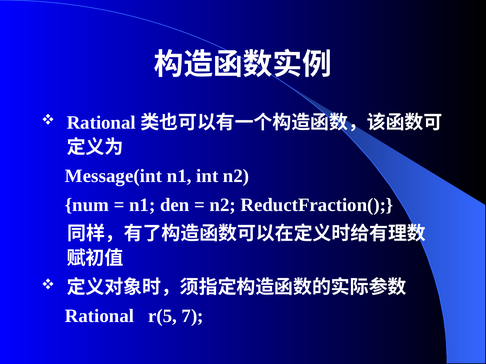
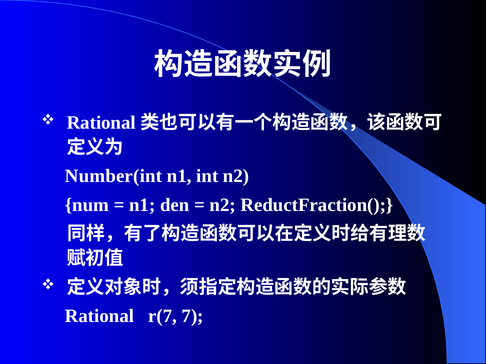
Message(int: Message(int -> Number(int
r(5: r(5 -> r(7
